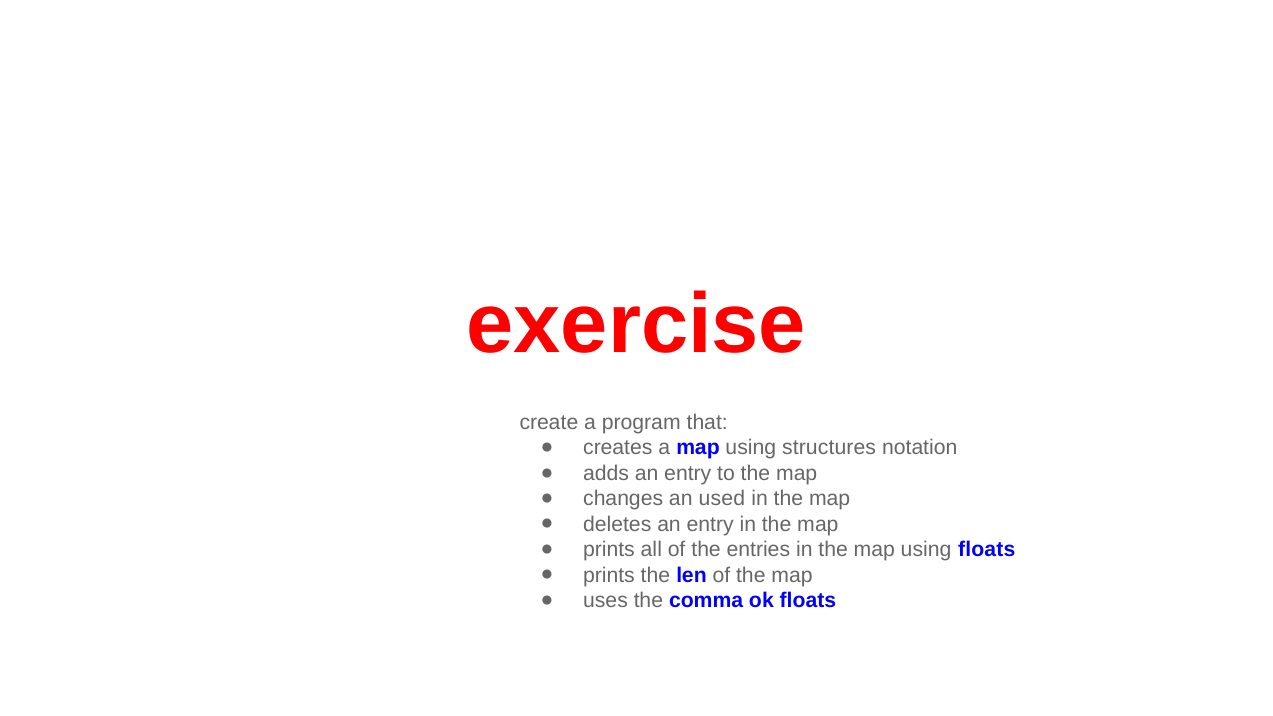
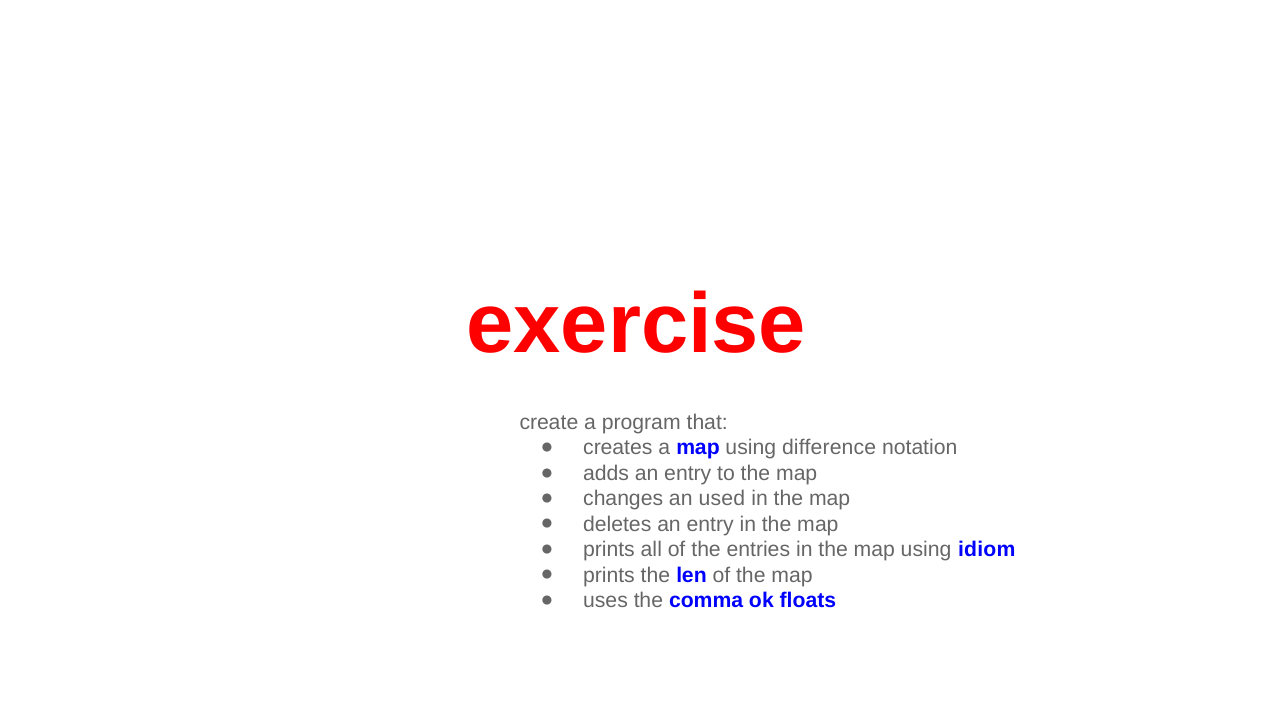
structures: structures -> difference
using floats: floats -> idiom
